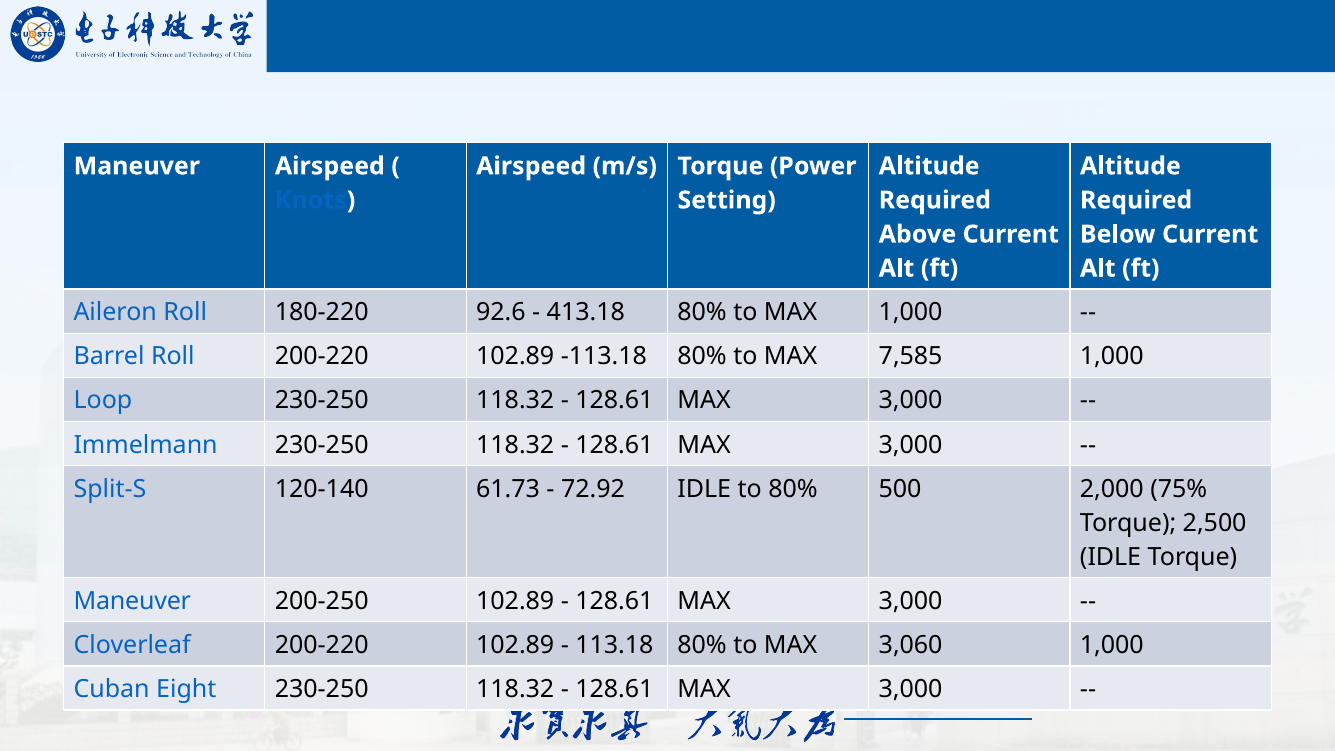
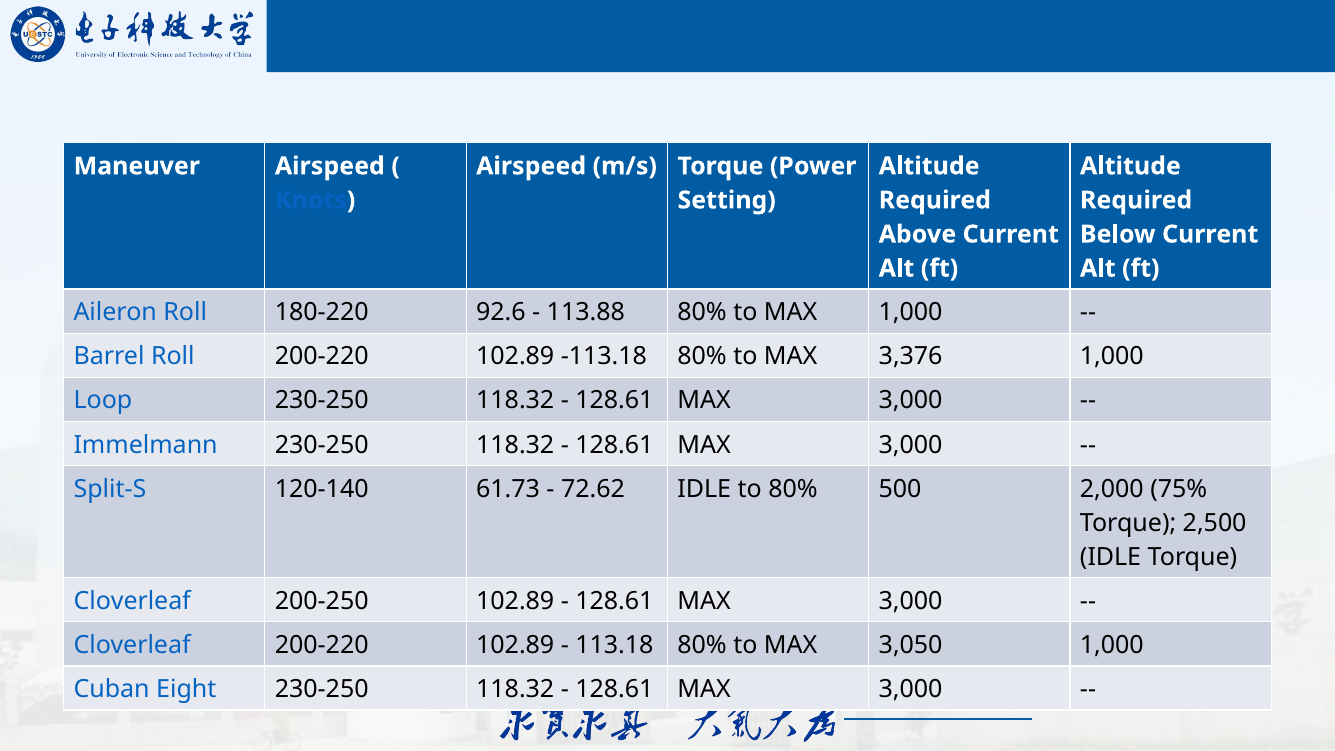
413.18: 413.18 -> 113.88
7,585: 7,585 -> 3,376
72.92: 72.92 -> 72.62
Maneuver at (132, 601): Maneuver -> Cloverleaf
3,060: 3,060 -> 3,050
